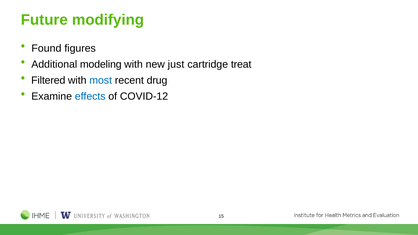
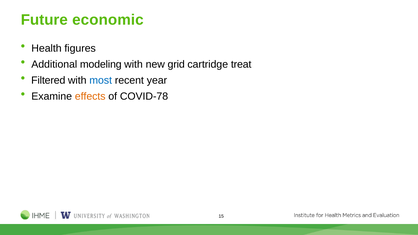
modifying: modifying -> economic
Found: Found -> Health
just: just -> grid
drug: drug -> year
effects colour: blue -> orange
COVID-12: COVID-12 -> COVID-78
